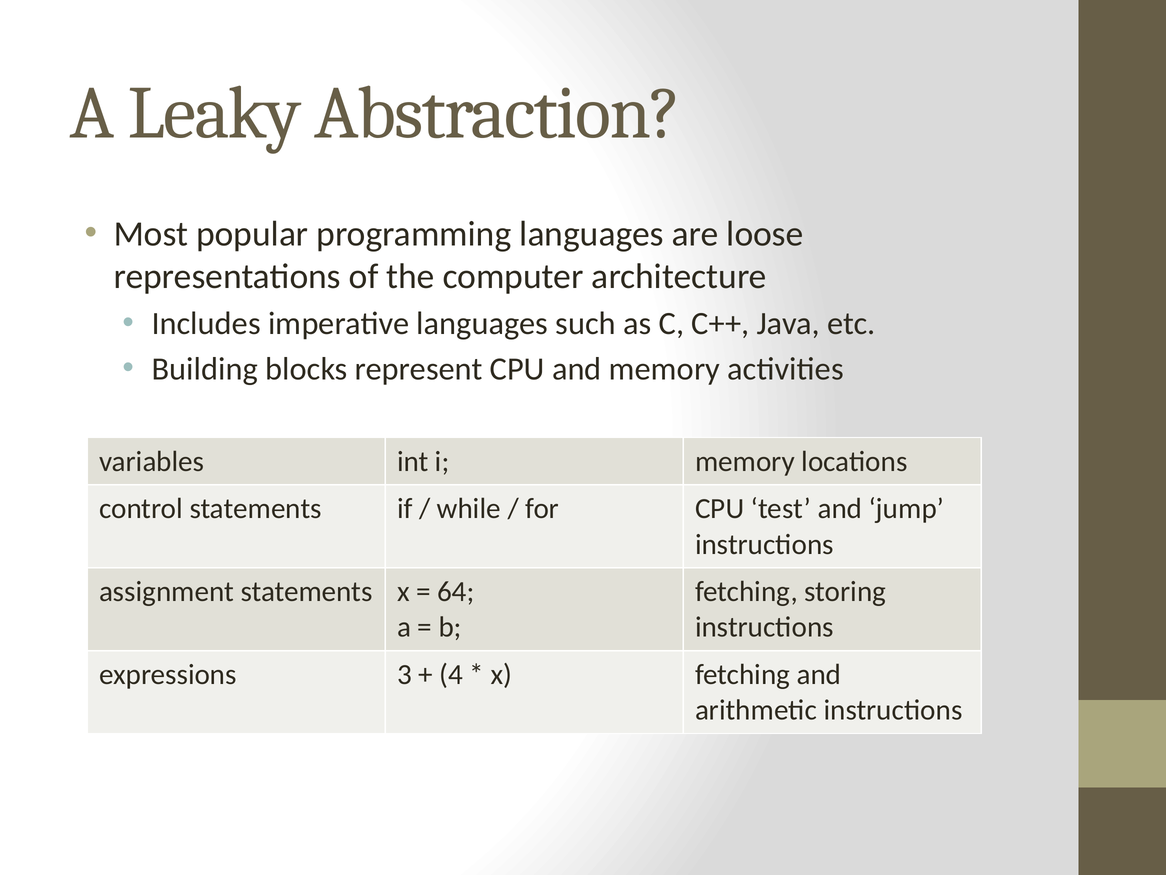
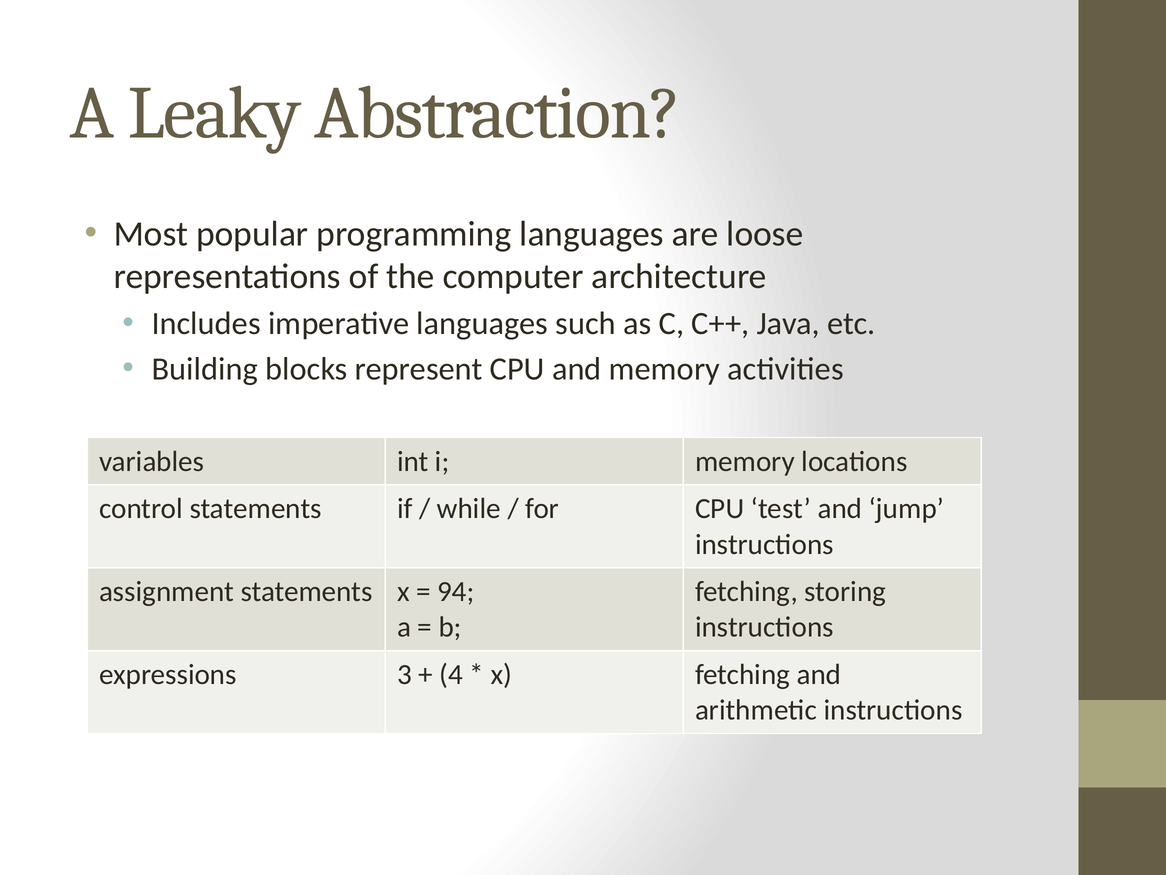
64: 64 -> 94
